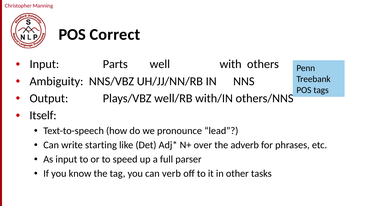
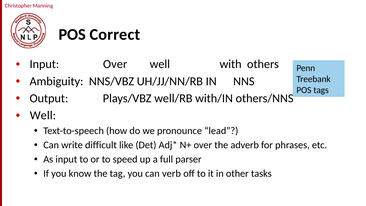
Input Parts: Parts -> Over
Itself at (43, 115): Itself -> Well
starting: starting -> difficult
